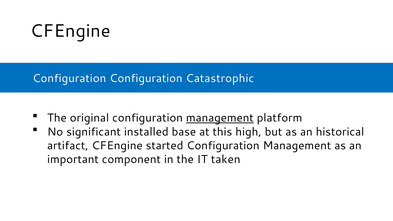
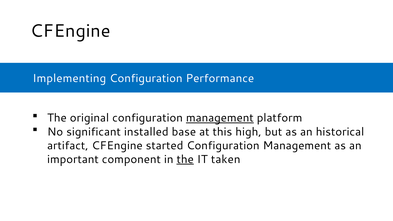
Configuration at (69, 78): Configuration -> Implementing
Catastrophic: Catastrophic -> Performance
the at (185, 159) underline: none -> present
